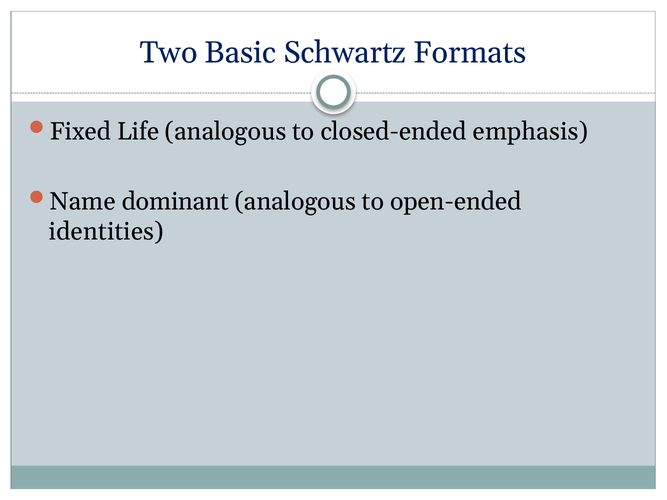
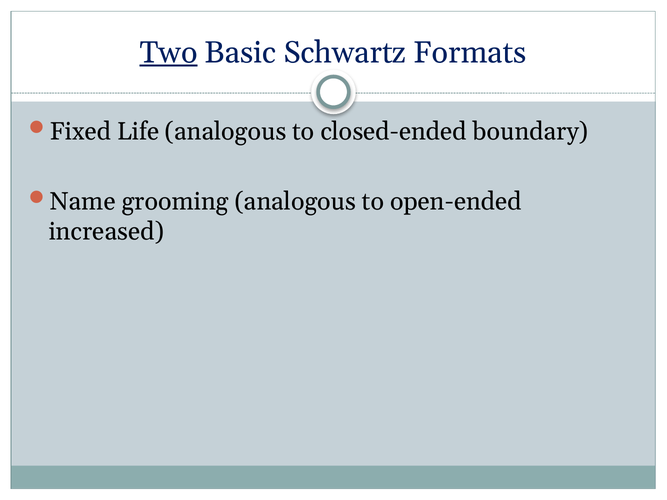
Two underline: none -> present
emphasis: emphasis -> boundary
dominant: dominant -> grooming
identities: identities -> increased
